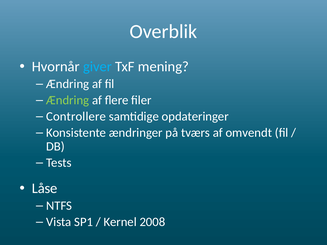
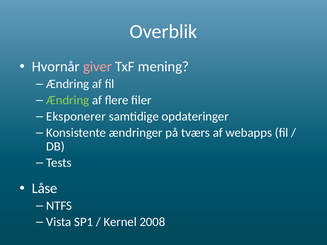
giver colour: light blue -> pink
Controllere: Controllere -> Eksponerer
omvendt: omvendt -> webapps
